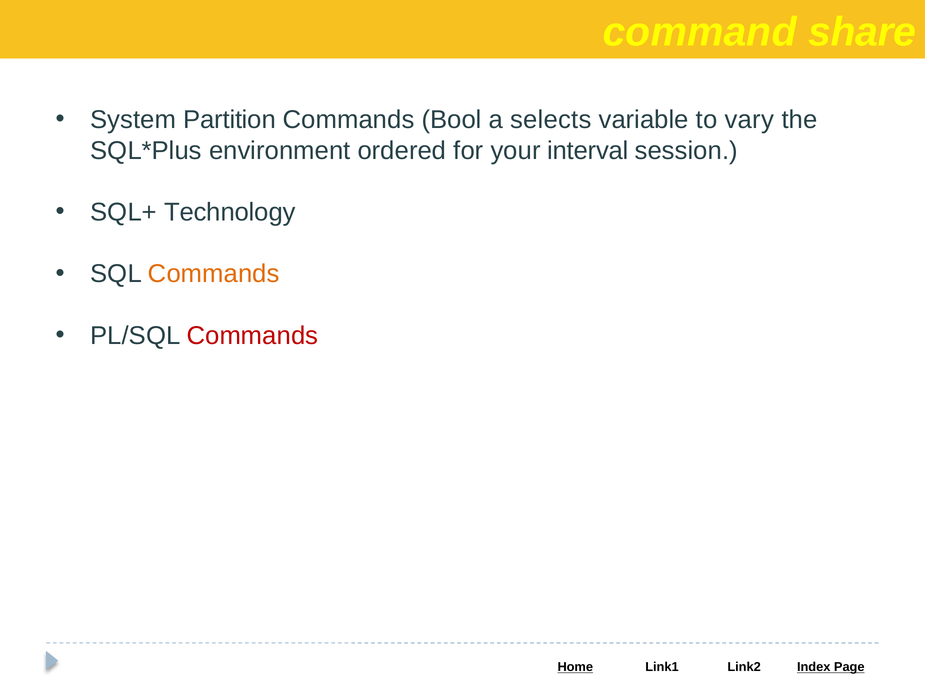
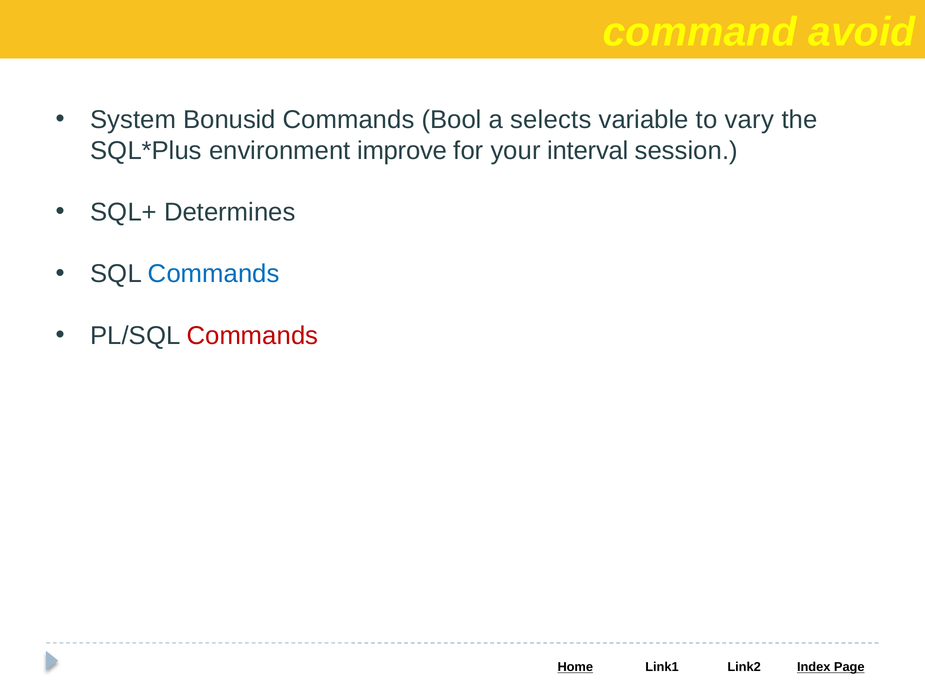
share: share -> avoid
Partition: Partition -> Bonusid
ordered: ordered -> improve
Technology: Technology -> Determines
Commands at (214, 274) colour: orange -> blue
